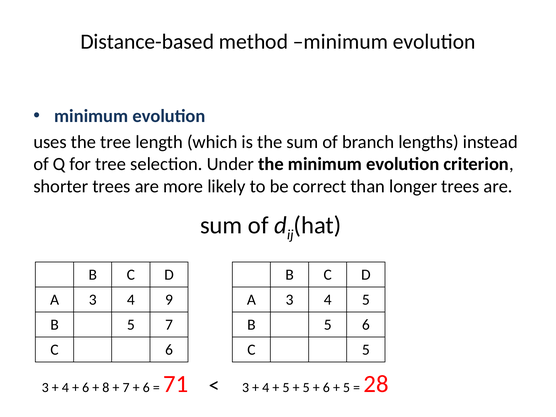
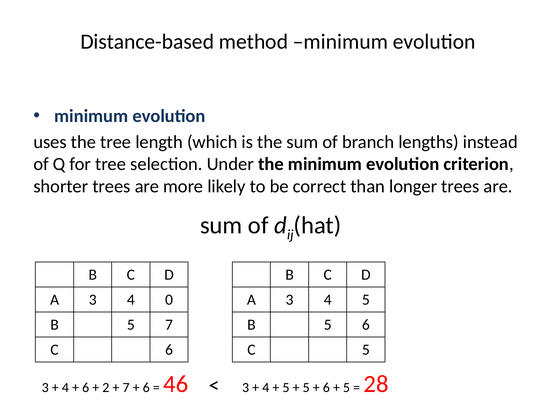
9: 9 -> 0
8: 8 -> 2
71: 71 -> 46
